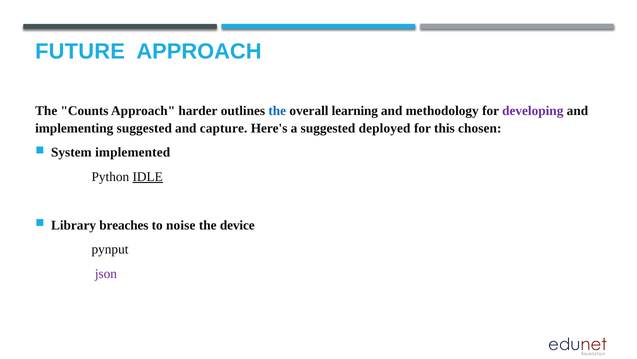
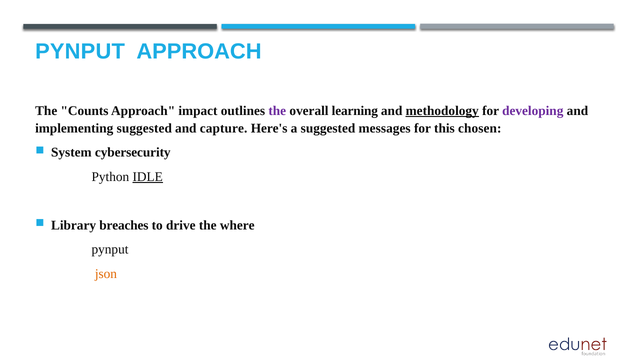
FUTURE at (80, 52): FUTURE -> PYNPUT
harder: harder -> impact
the at (277, 111) colour: blue -> purple
methodology underline: none -> present
deployed: deployed -> messages
implemented: implemented -> cybersecurity
noise: noise -> drive
device: device -> where
json colour: purple -> orange
